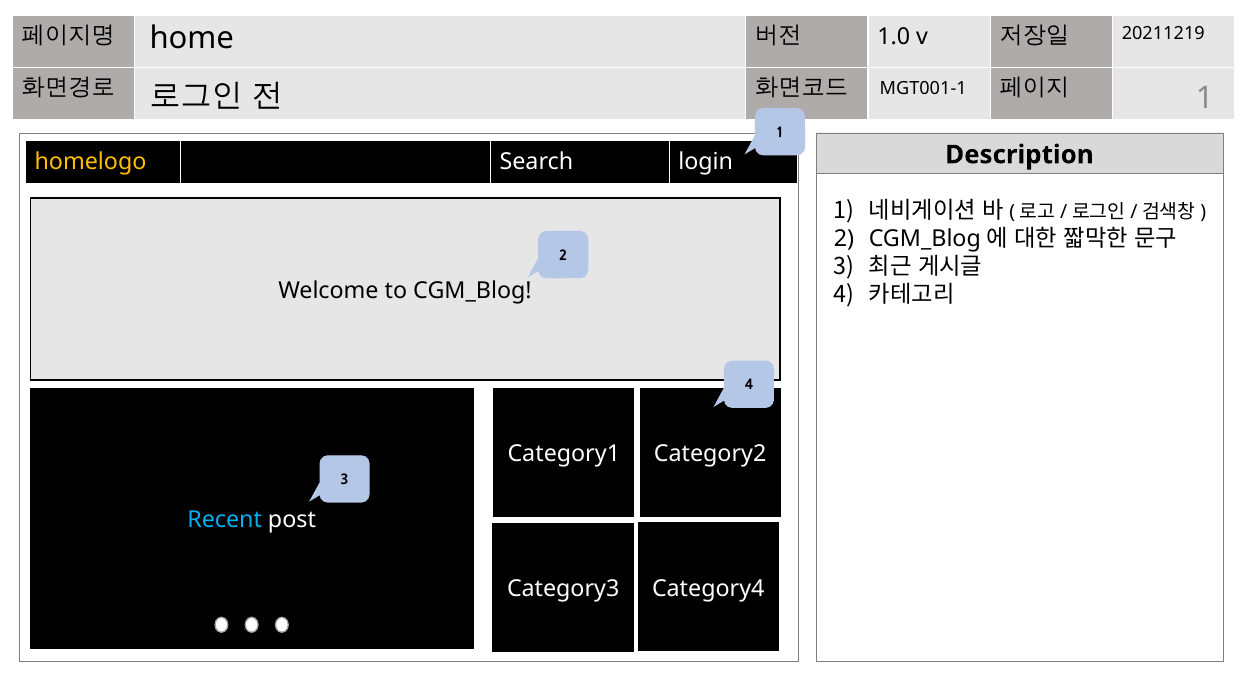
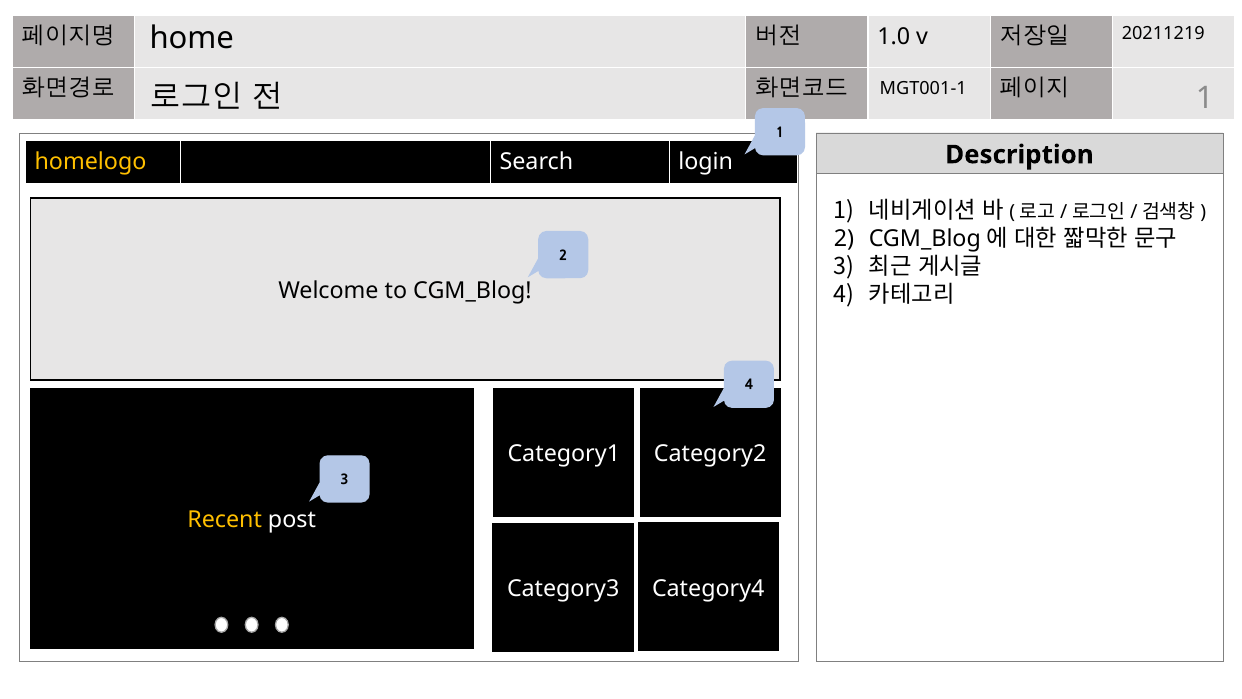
Recent colour: light blue -> yellow
